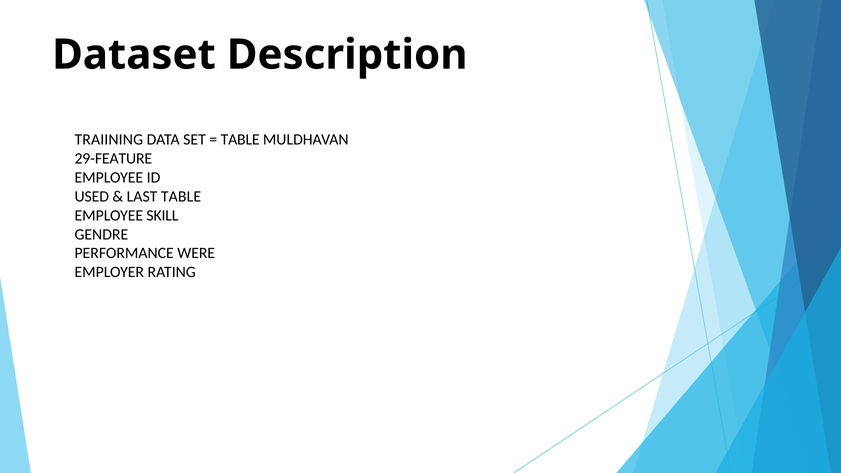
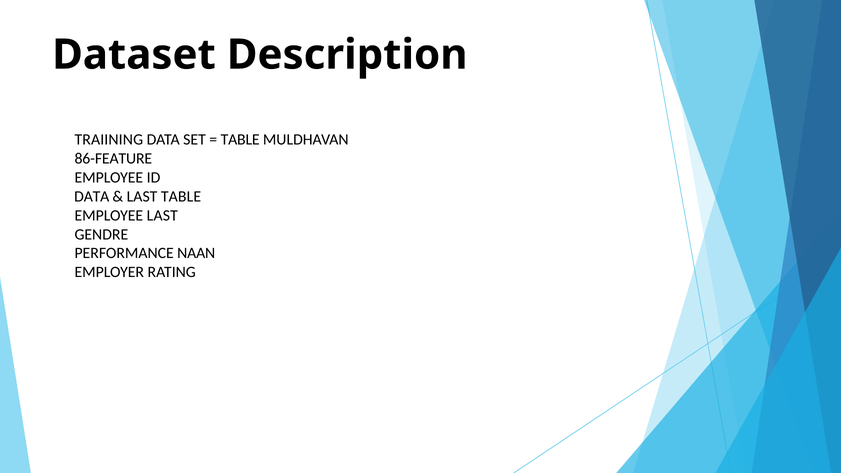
29-FEATURE: 29-FEATURE -> 86-FEATURE
USED at (92, 197): USED -> DATA
EMPLOYEE SKILL: SKILL -> LAST
WERE: WERE -> NAAN
